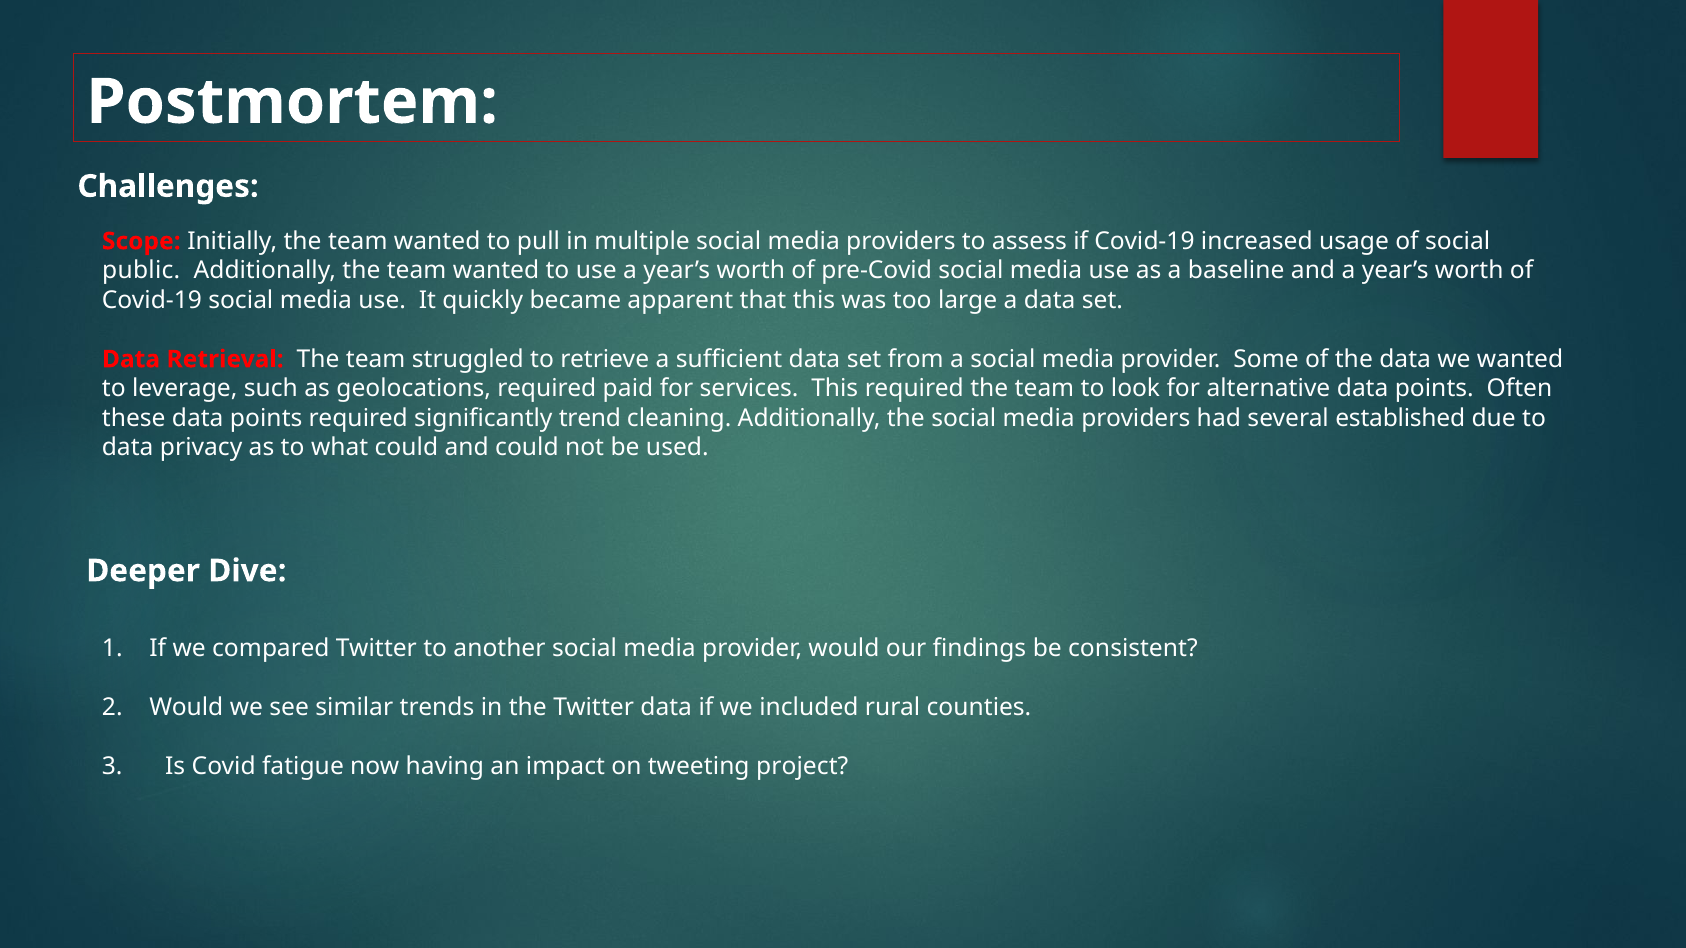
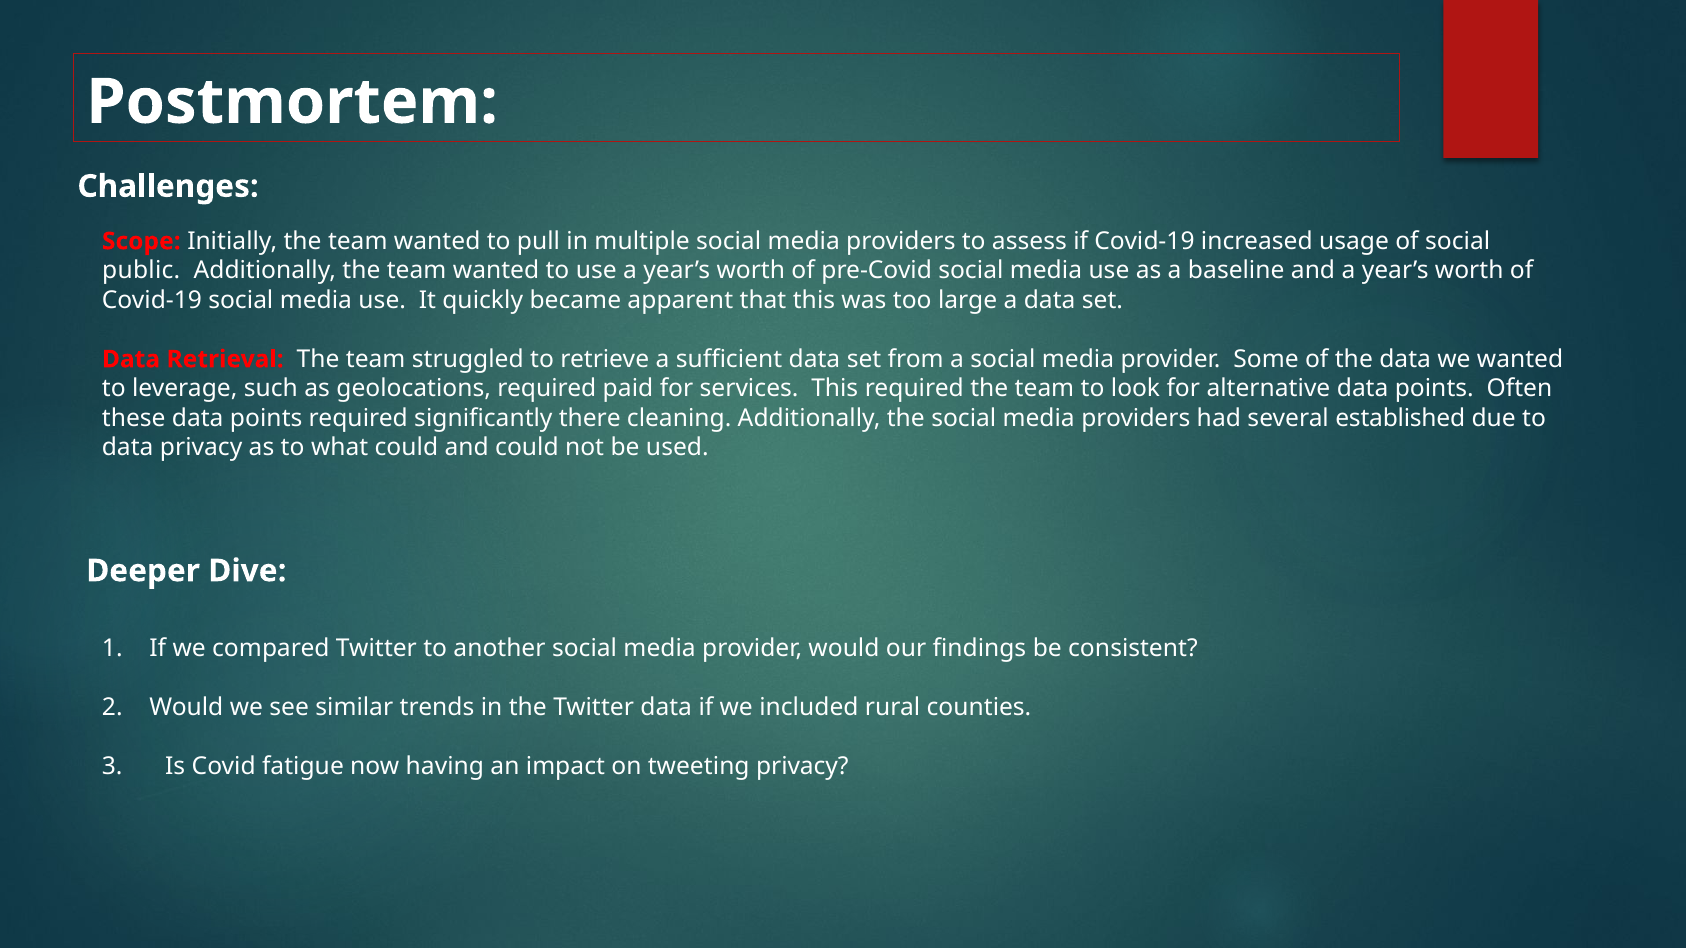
trend: trend -> there
tweeting project: project -> privacy
